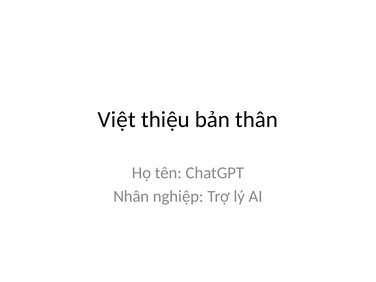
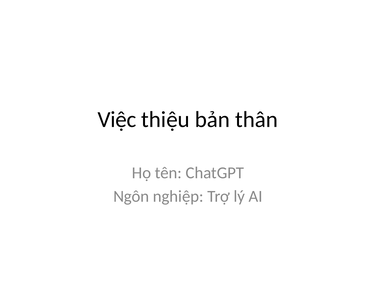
Việt: Việt -> Việc
Nhân: Nhân -> Ngôn
